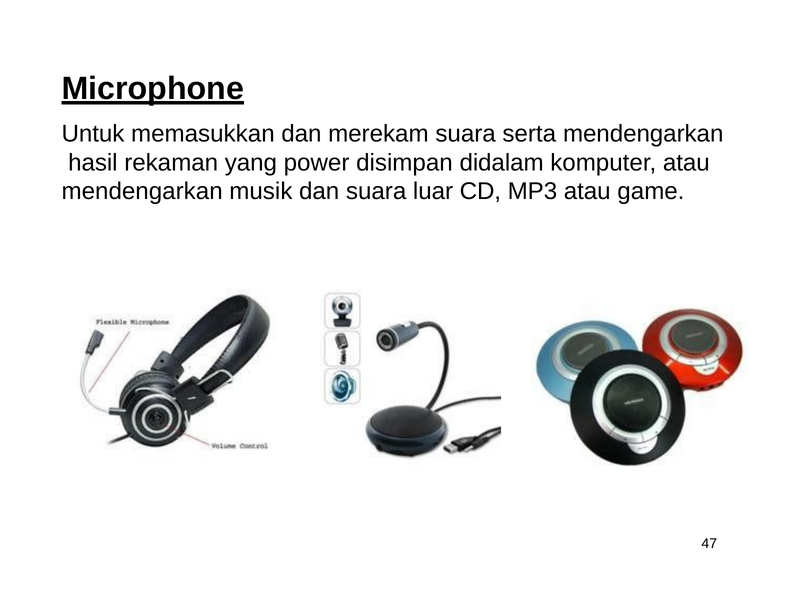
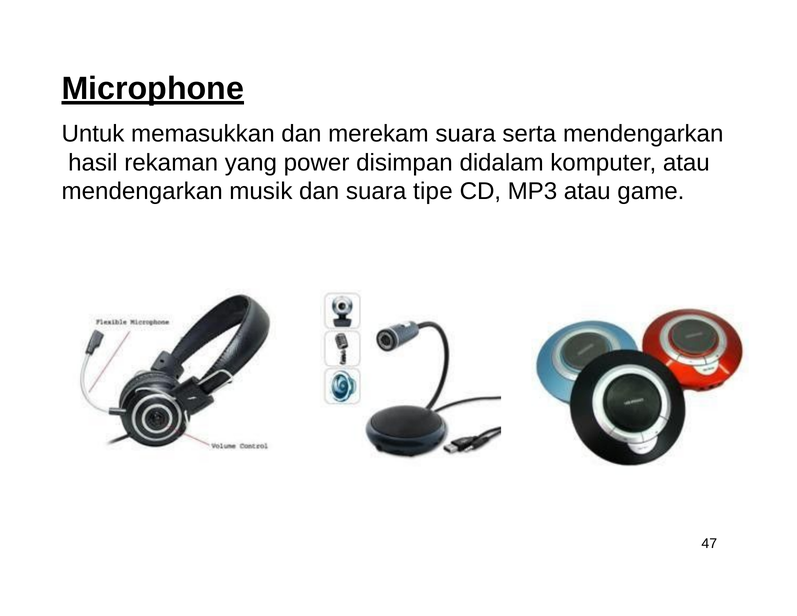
luar: luar -> tipe
